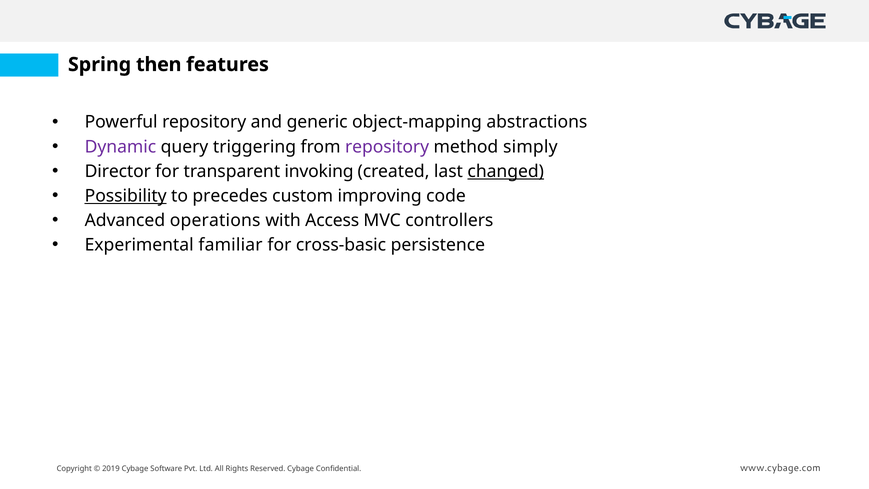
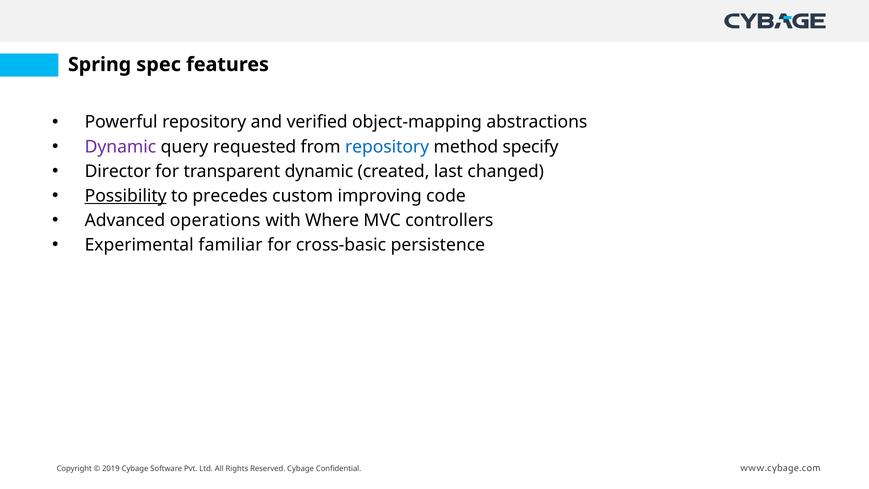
then: then -> spec
generic: generic -> verified
triggering: triggering -> requested
repository at (387, 147) colour: purple -> blue
simply: simply -> specify
transparent invoking: invoking -> dynamic
changed underline: present -> none
Access: Access -> Where
